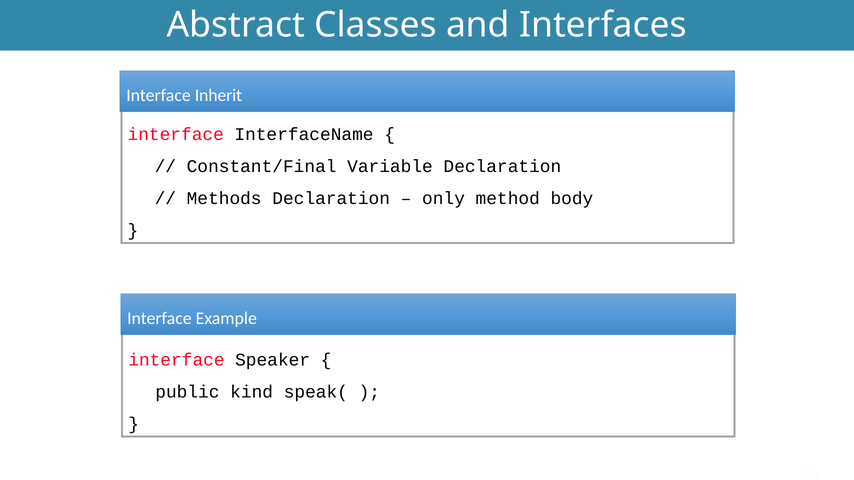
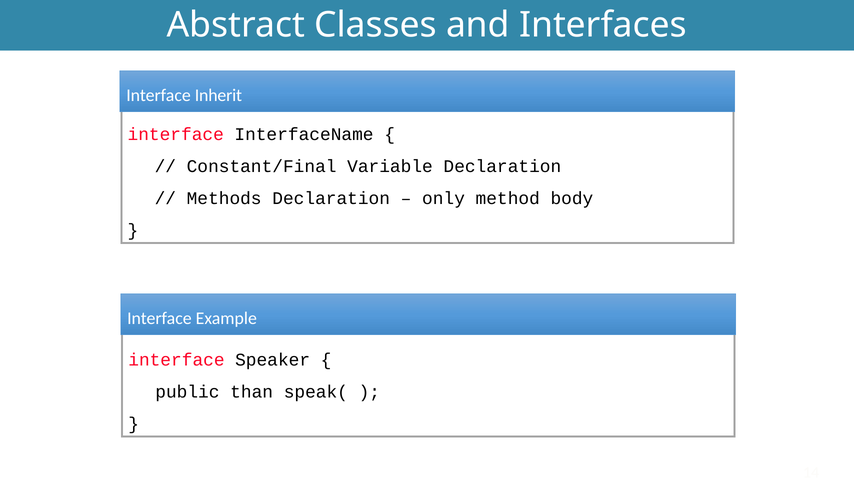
kind: kind -> than
